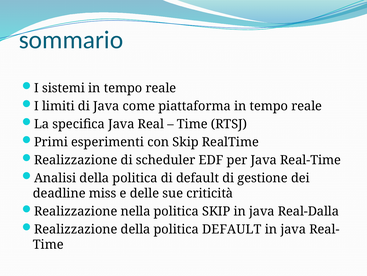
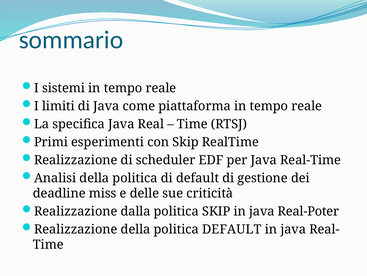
nella: nella -> dalla
Real-Dalla: Real-Dalla -> Real-Poter
